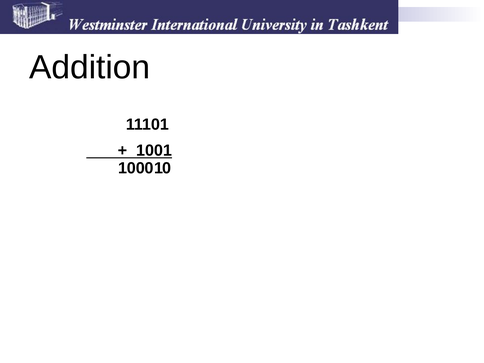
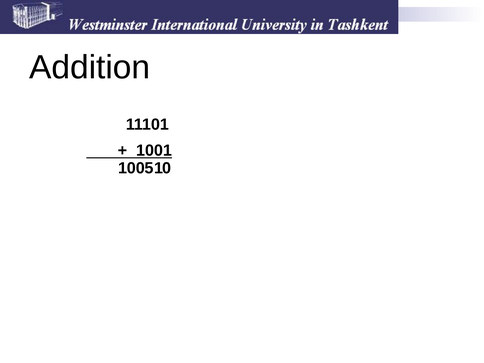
0 at (149, 168): 0 -> 5
